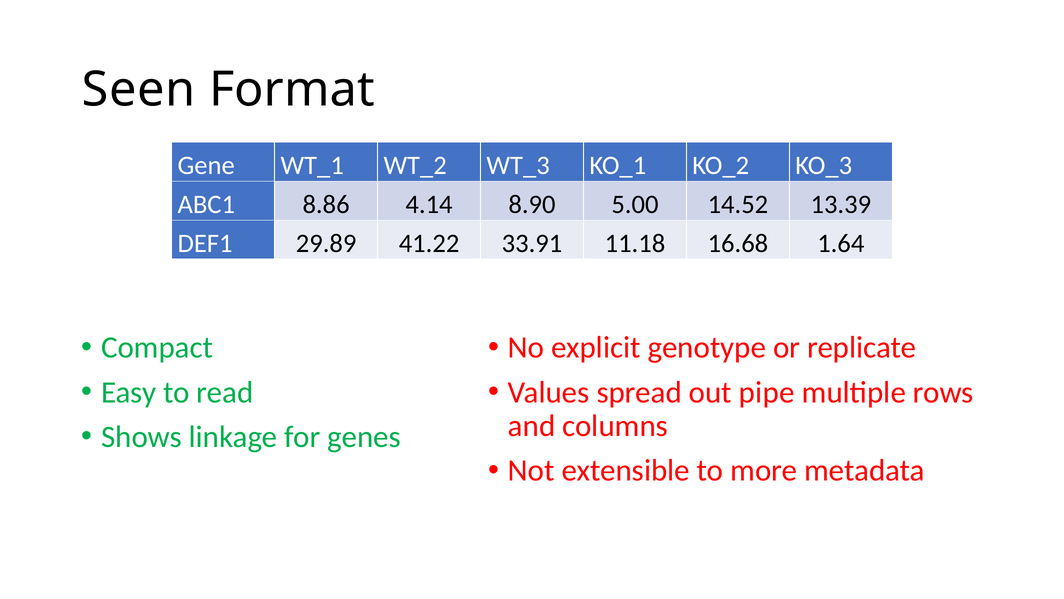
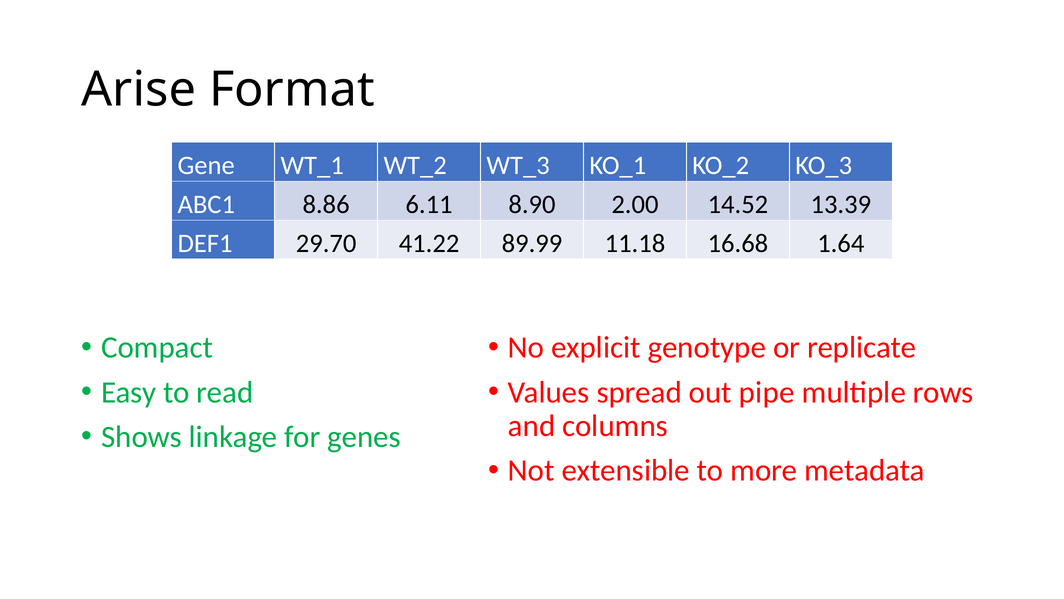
Seen: Seen -> Arise
4.14: 4.14 -> 6.11
5.00: 5.00 -> 2.00
29.89: 29.89 -> 29.70
33.91: 33.91 -> 89.99
